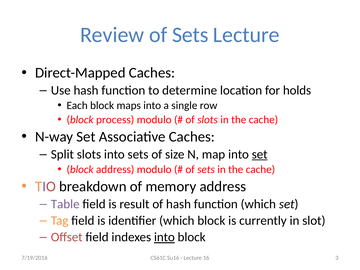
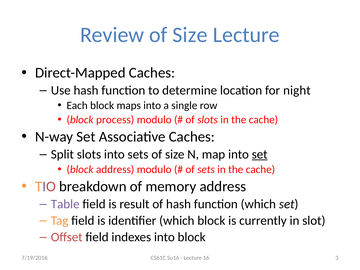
Review of Sets: Sets -> Size
holds: holds -> night
into at (164, 237) underline: present -> none
